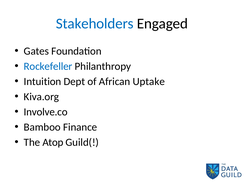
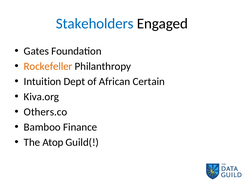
Rockefeller colour: blue -> orange
Uptake: Uptake -> Certain
Involve.co: Involve.co -> Others.co
